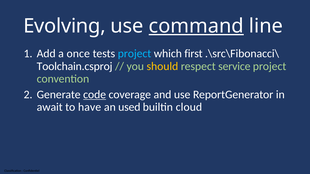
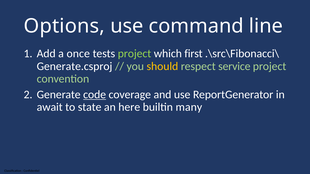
Evolving: Evolving -> Options
command underline: present -> none
project at (134, 54) colour: light blue -> light green
Toolchain.csproj: Toolchain.csproj -> Generate.csproj
have: have -> state
used: used -> here
cloud: cloud -> many
